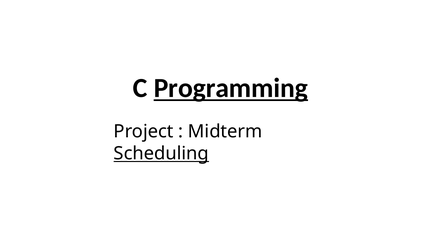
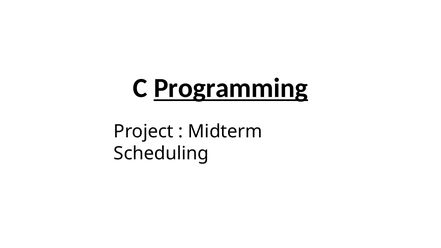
Scheduling underline: present -> none
